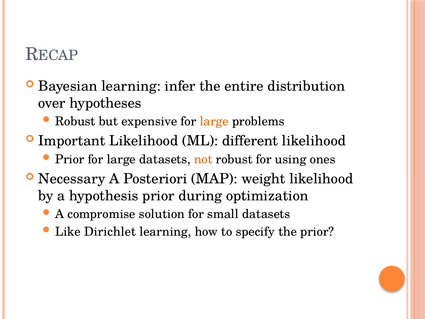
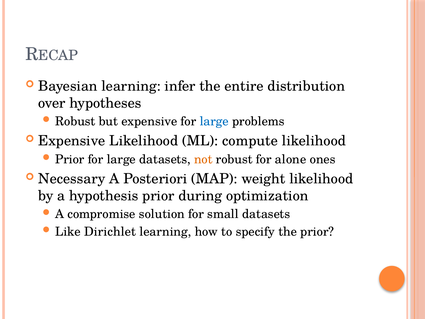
large at (214, 121) colour: orange -> blue
Important at (72, 141): Important -> Expensive
different: different -> compute
using: using -> alone
